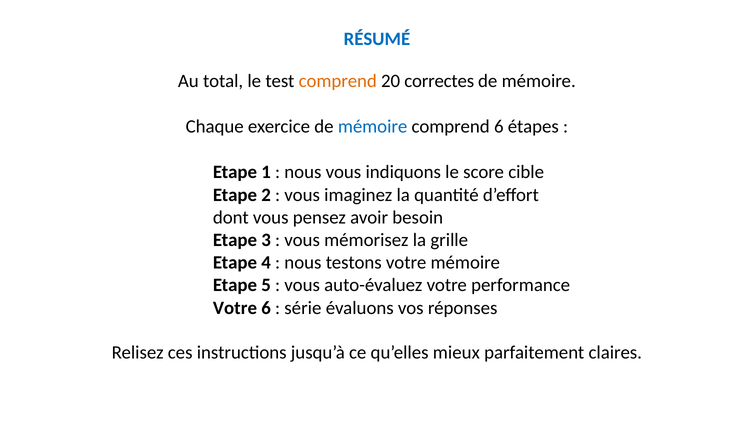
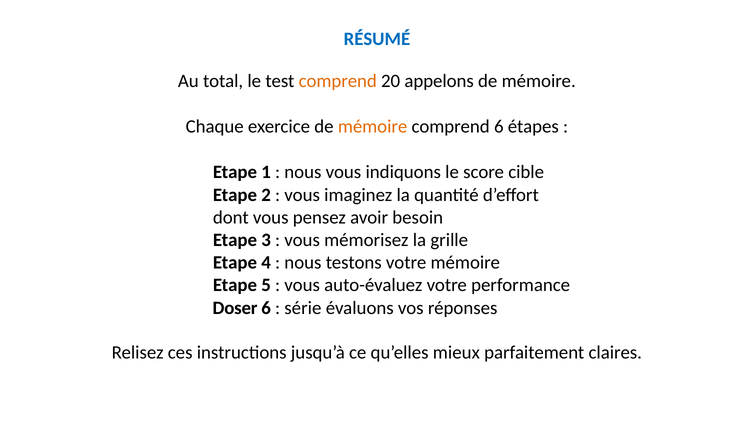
correctes: correctes -> appelons
mémoire at (373, 127) colour: blue -> orange
Votre at (235, 308): Votre -> Doser
